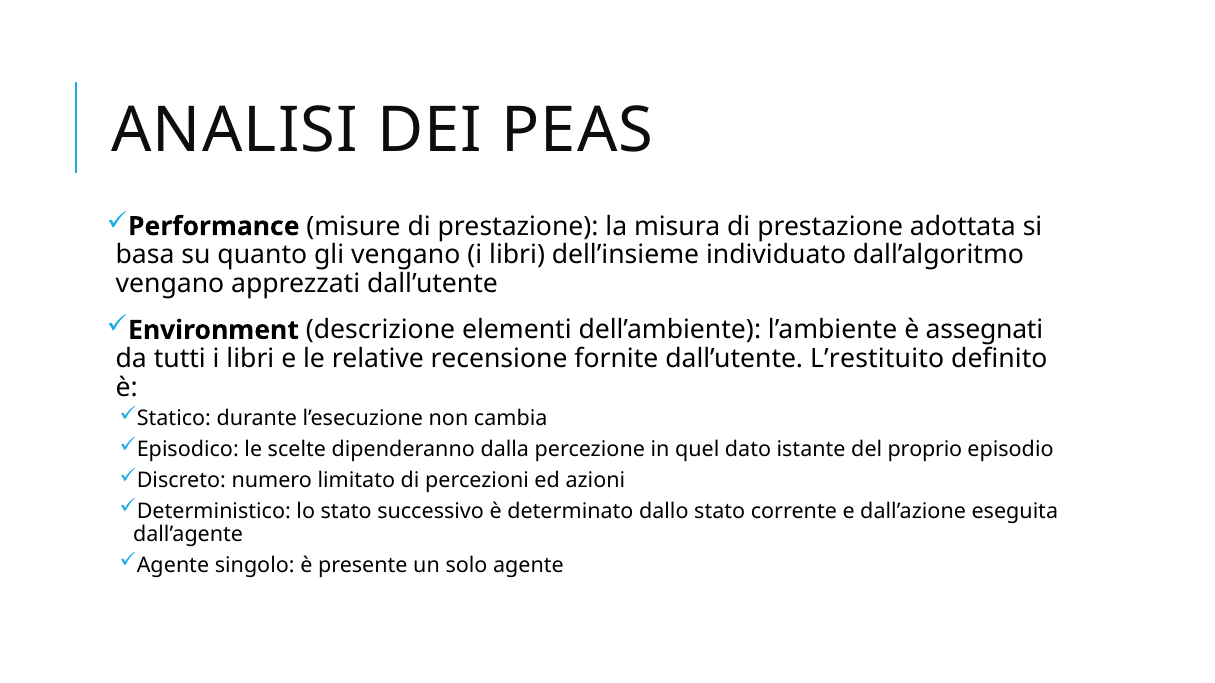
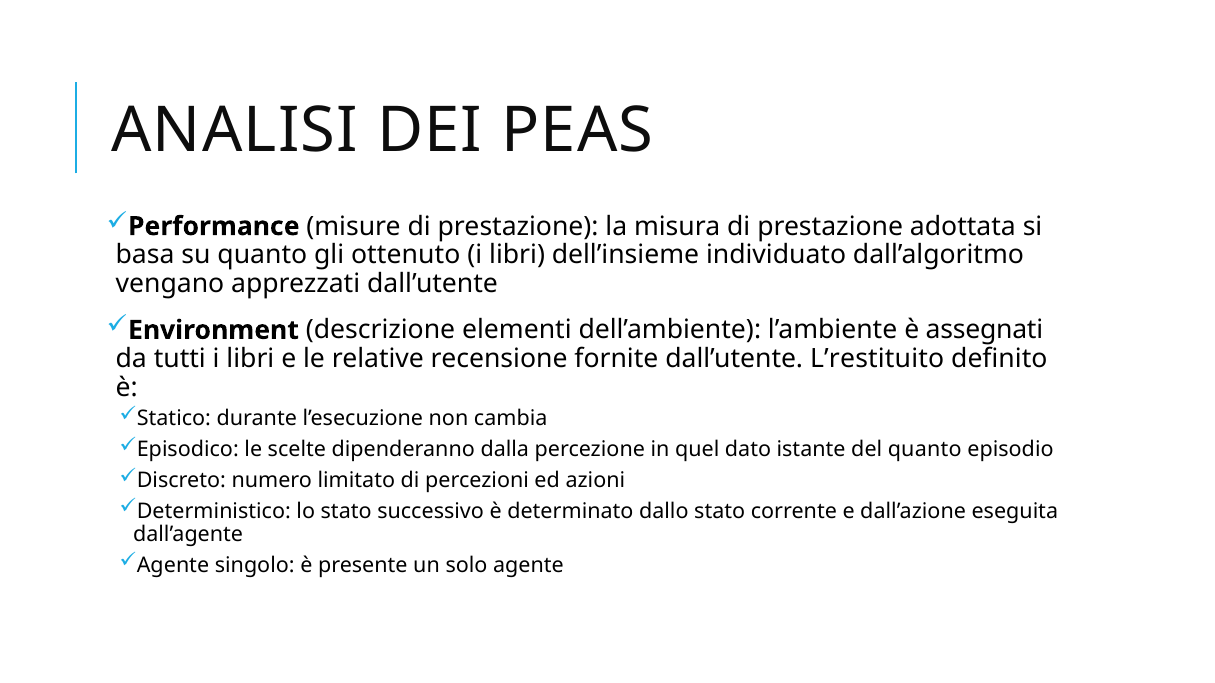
gli vengano: vengano -> ottenuto
del proprio: proprio -> quanto
